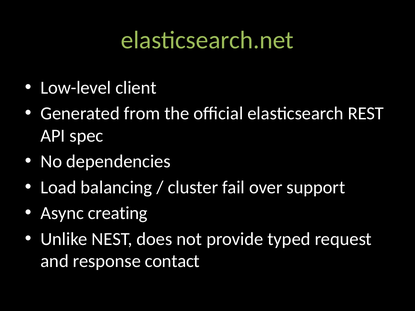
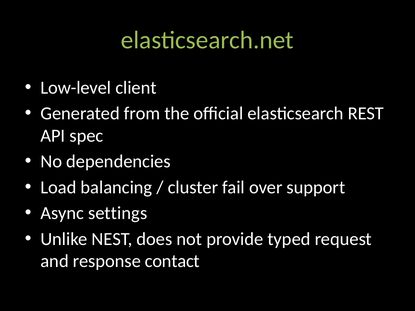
creating: creating -> settings
